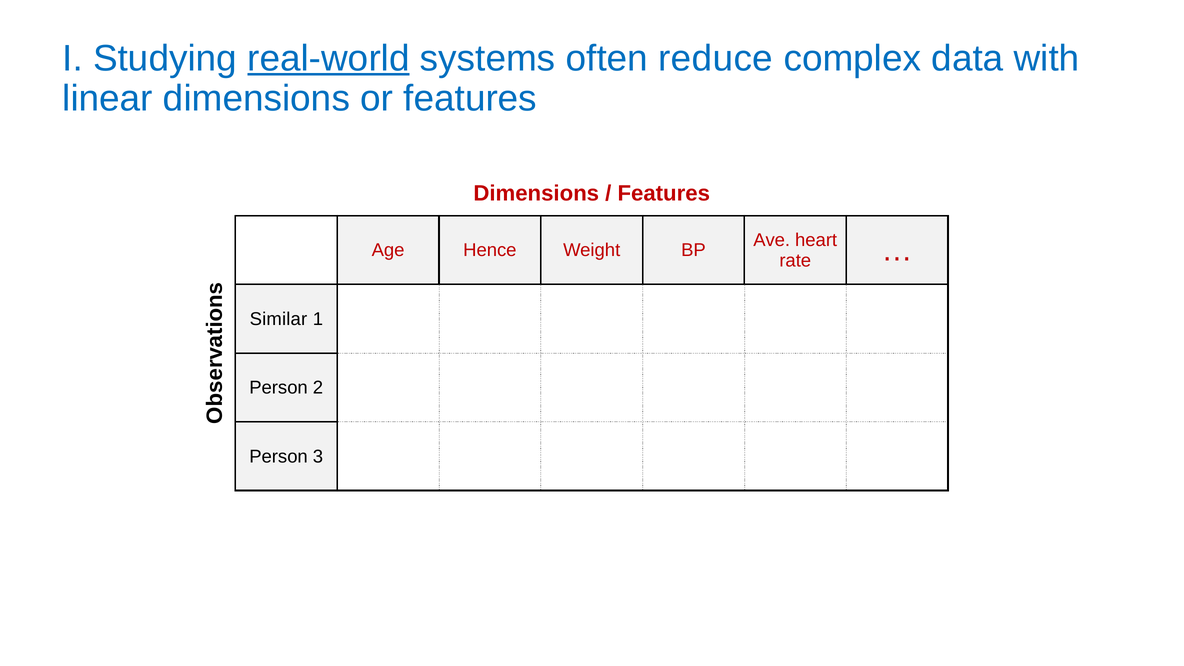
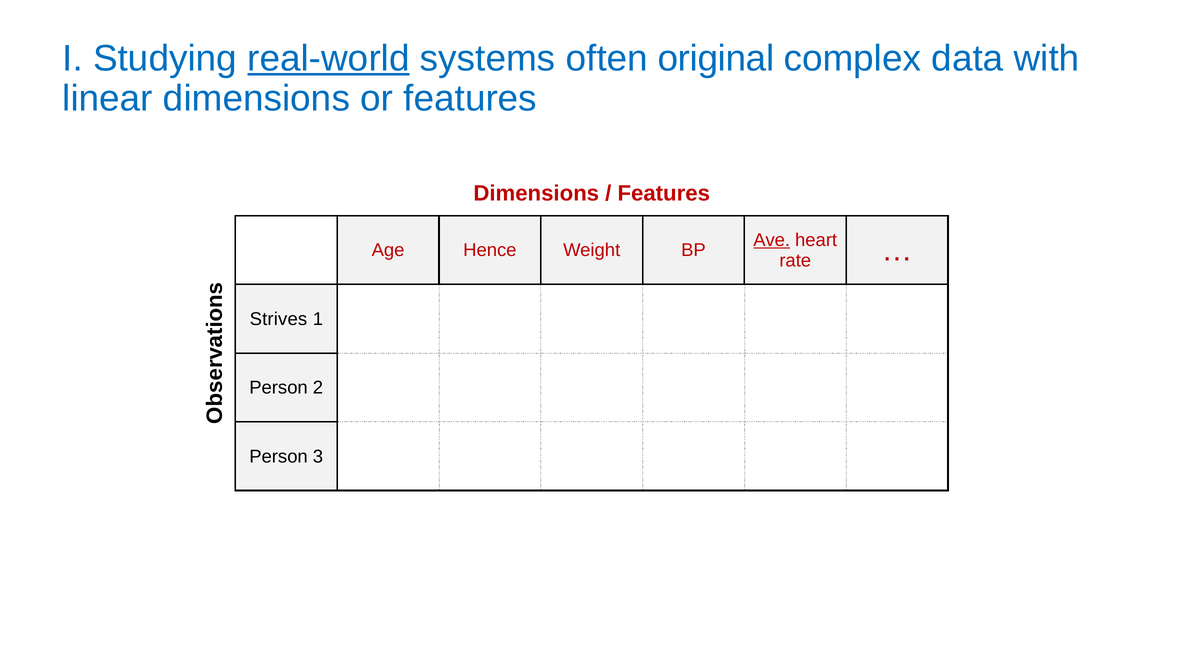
reduce: reduce -> original
Ave underline: none -> present
Similar: Similar -> Strives
